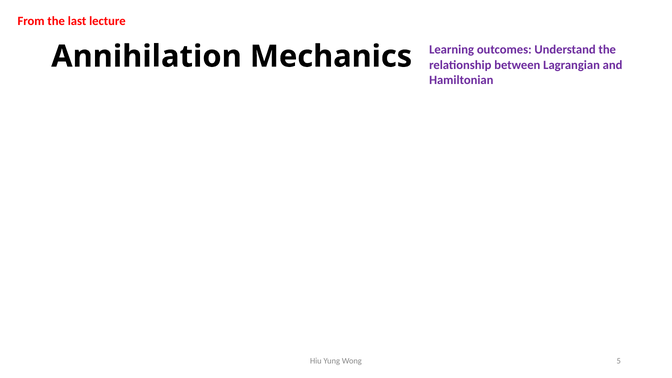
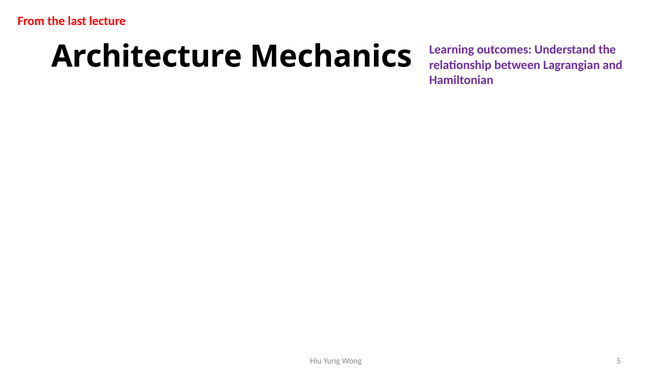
Annihilation: Annihilation -> Architecture
